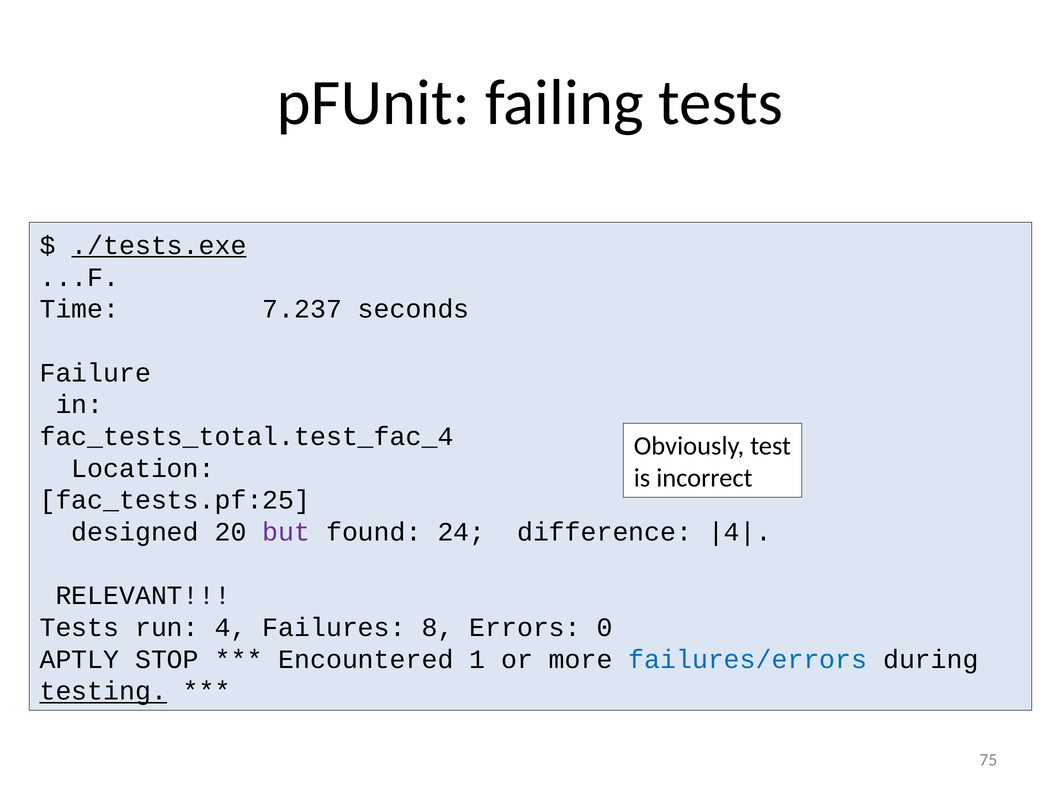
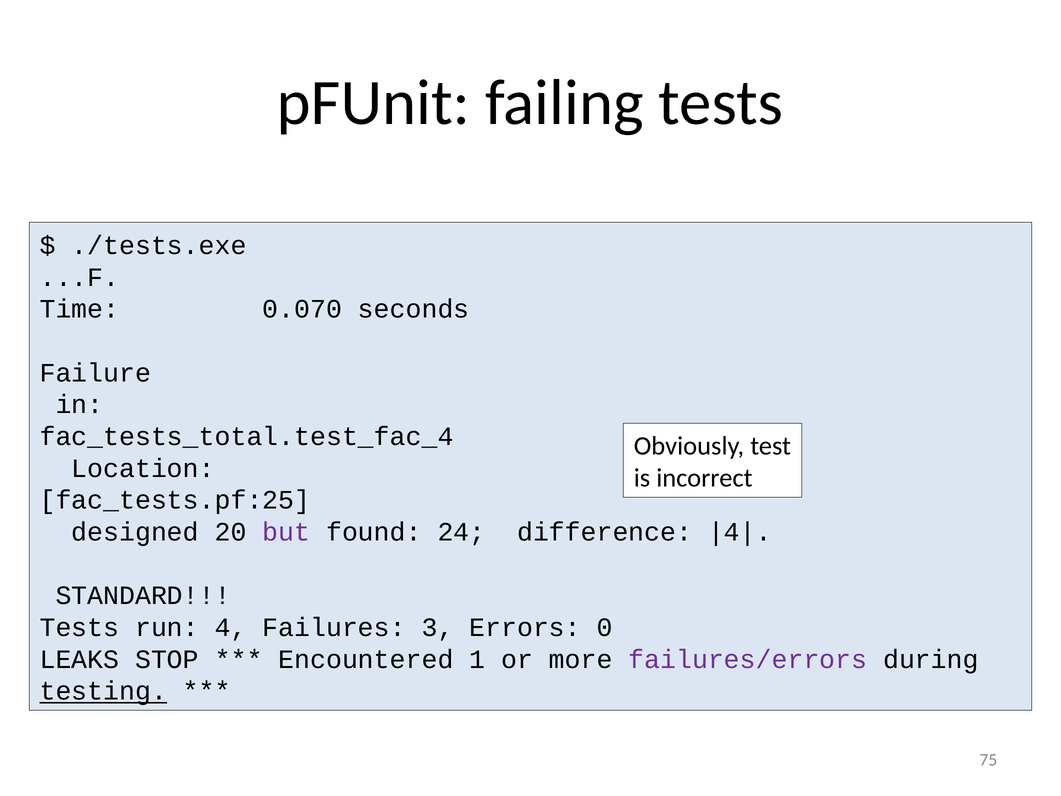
./tests.exe underline: present -> none
7.237: 7.237 -> 0.070
RELEVANT: RELEVANT -> STANDARD
8: 8 -> 3
APTLY: APTLY -> LEAKS
failures/errors colour: blue -> purple
